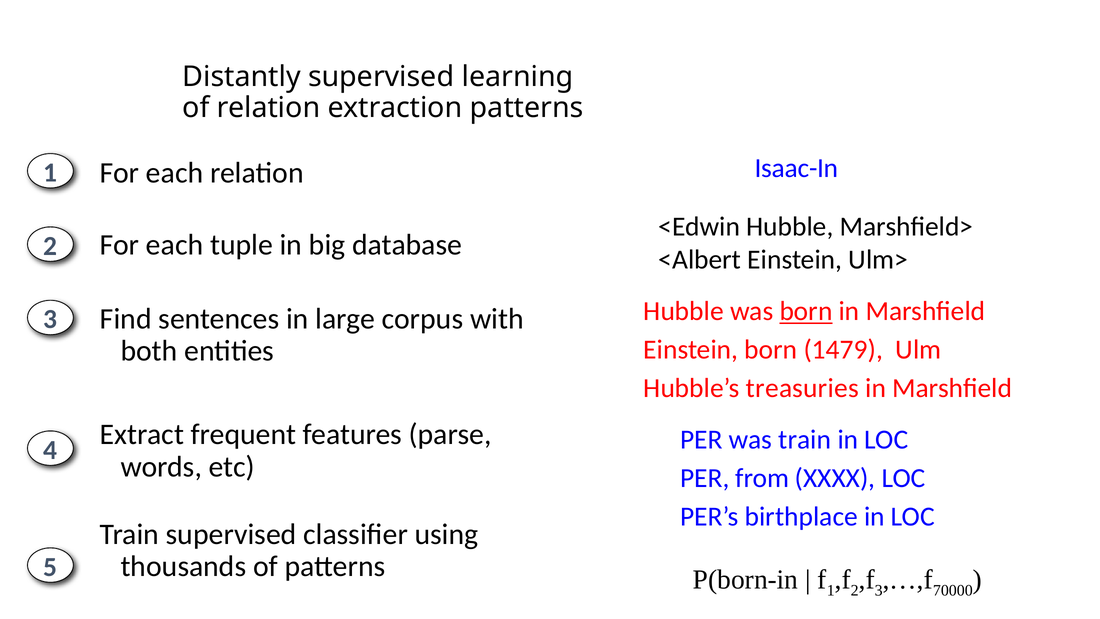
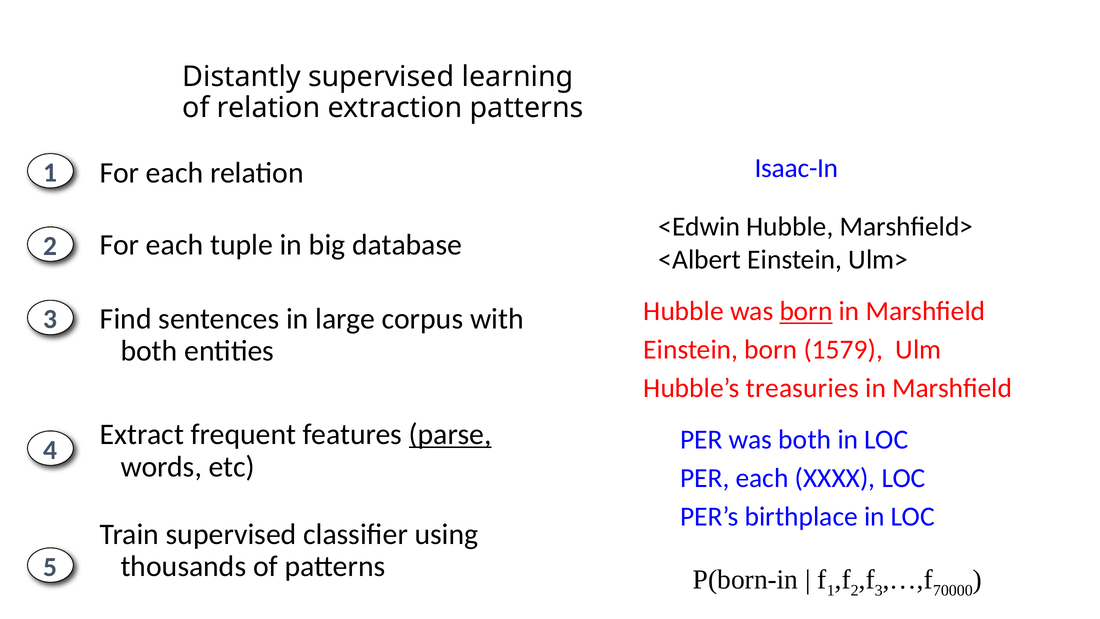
1479: 1479 -> 1579
parse underline: none -> present
was train: train -> both
PER from: from -> each
